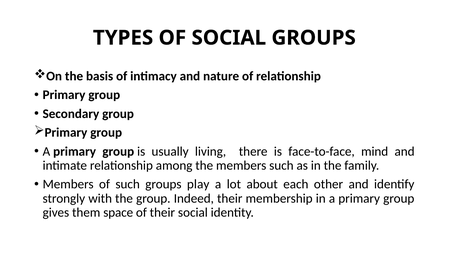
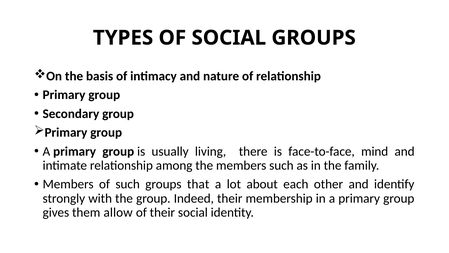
play: play -> that
space: space -> allow
